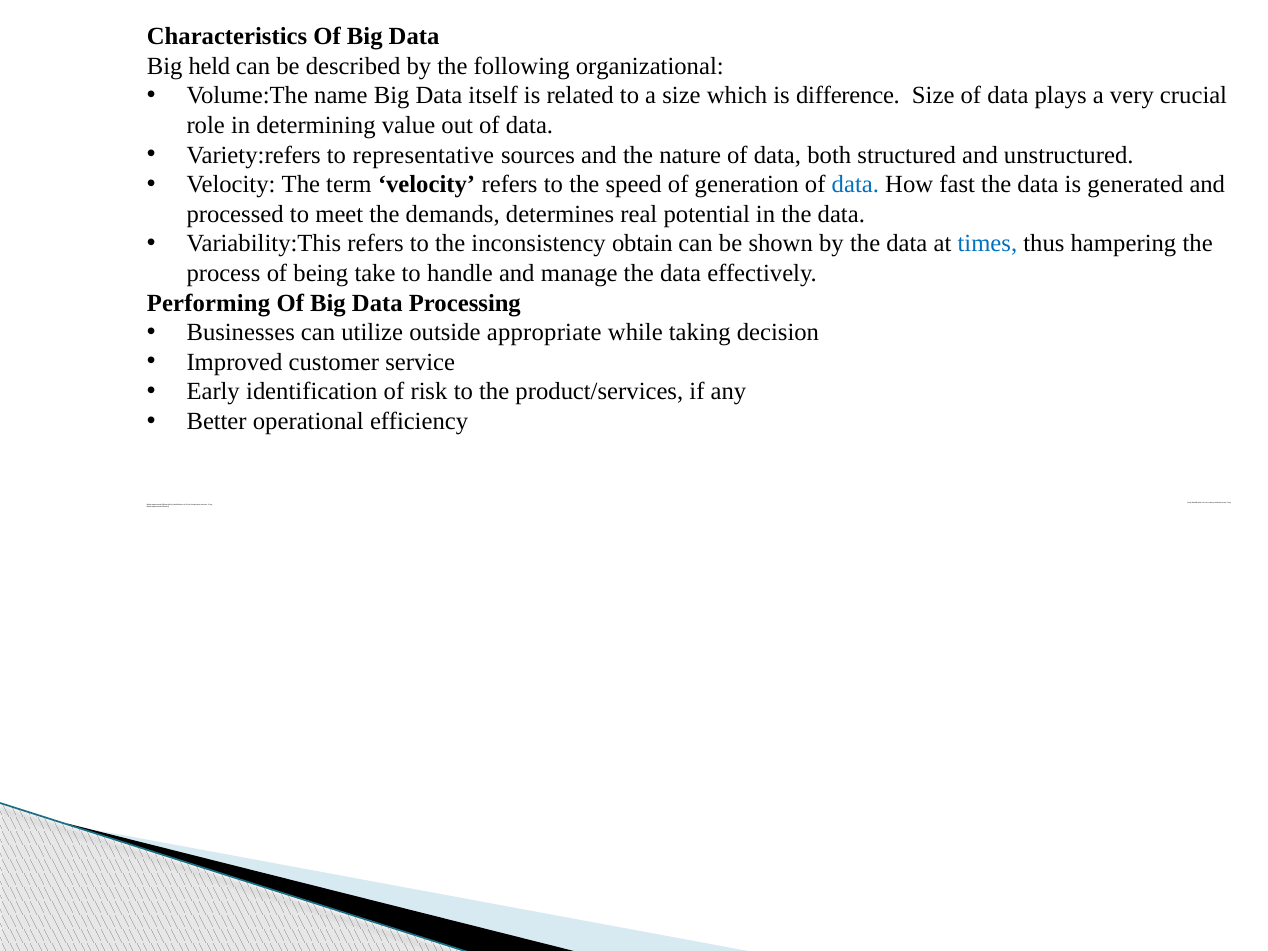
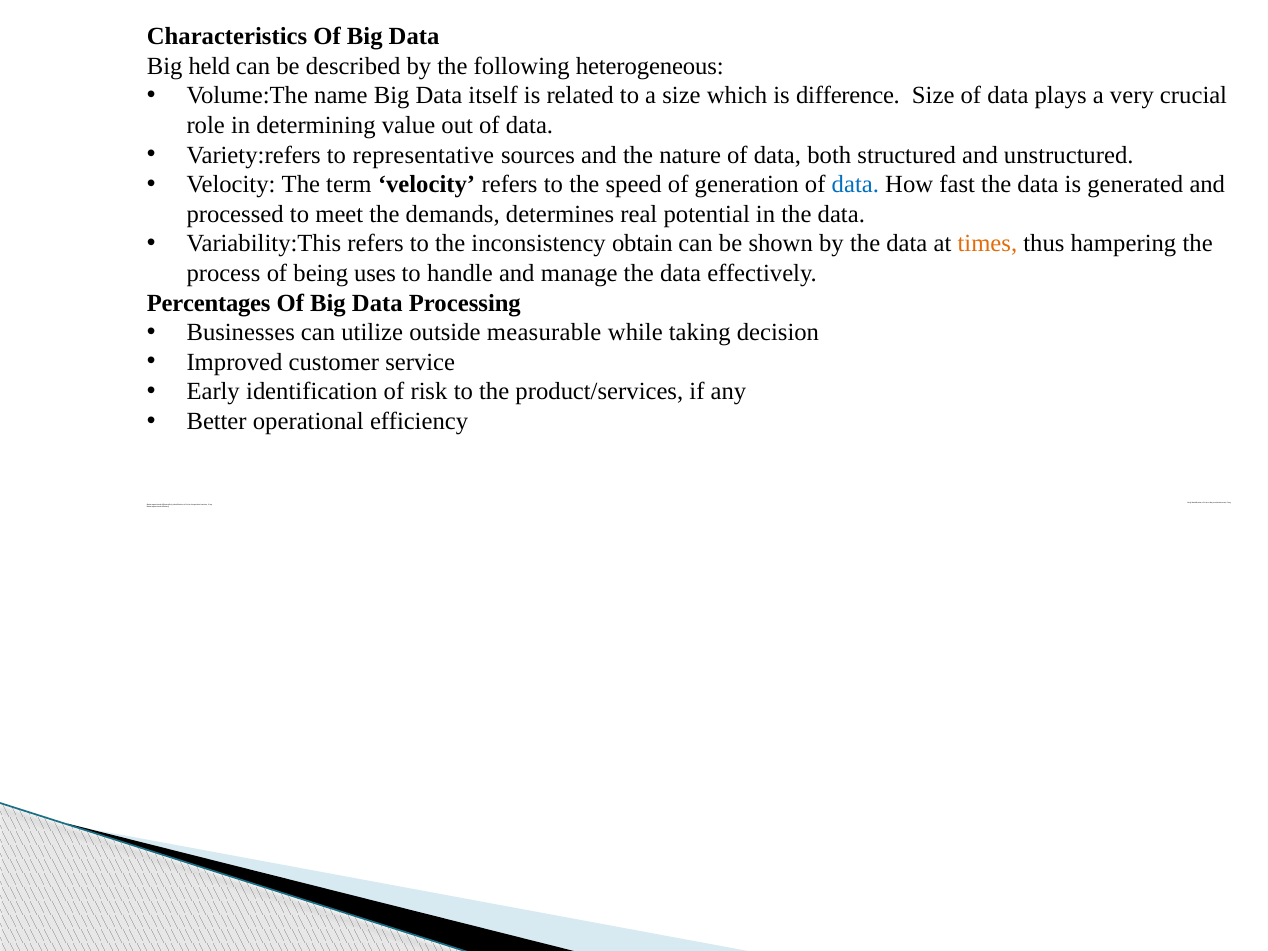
organizational: organizational -> heterogeneous
times colour: blue -> orange
take: take -> uses
Performing: Performing -> Percentages
appropriate: appropriate -> measurable
